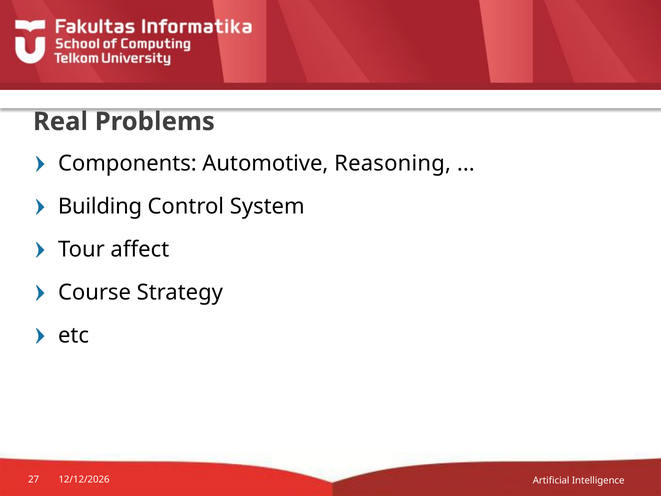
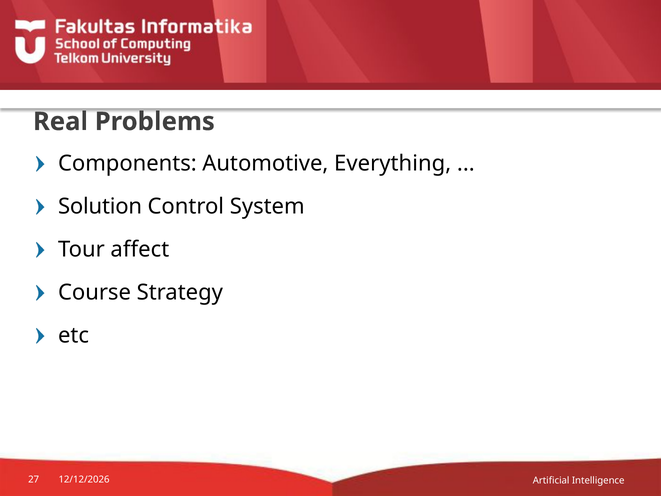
Reasoning: Reasoning -> Everything
Building: Building -> Solution
